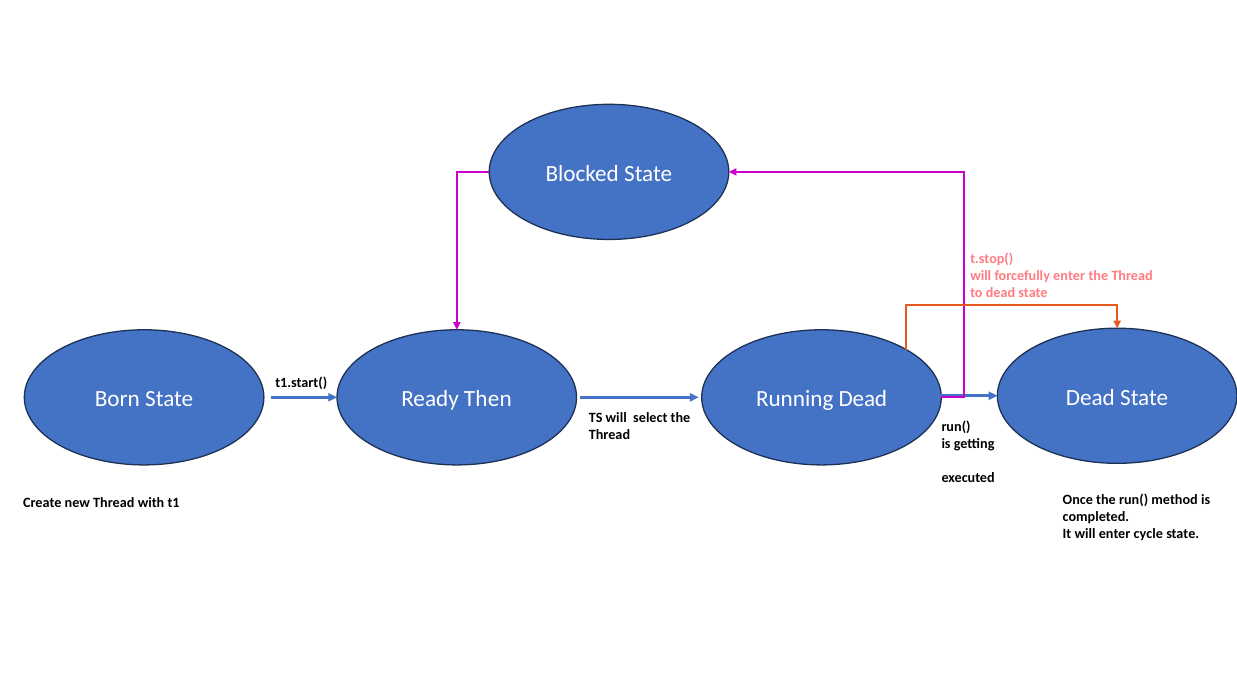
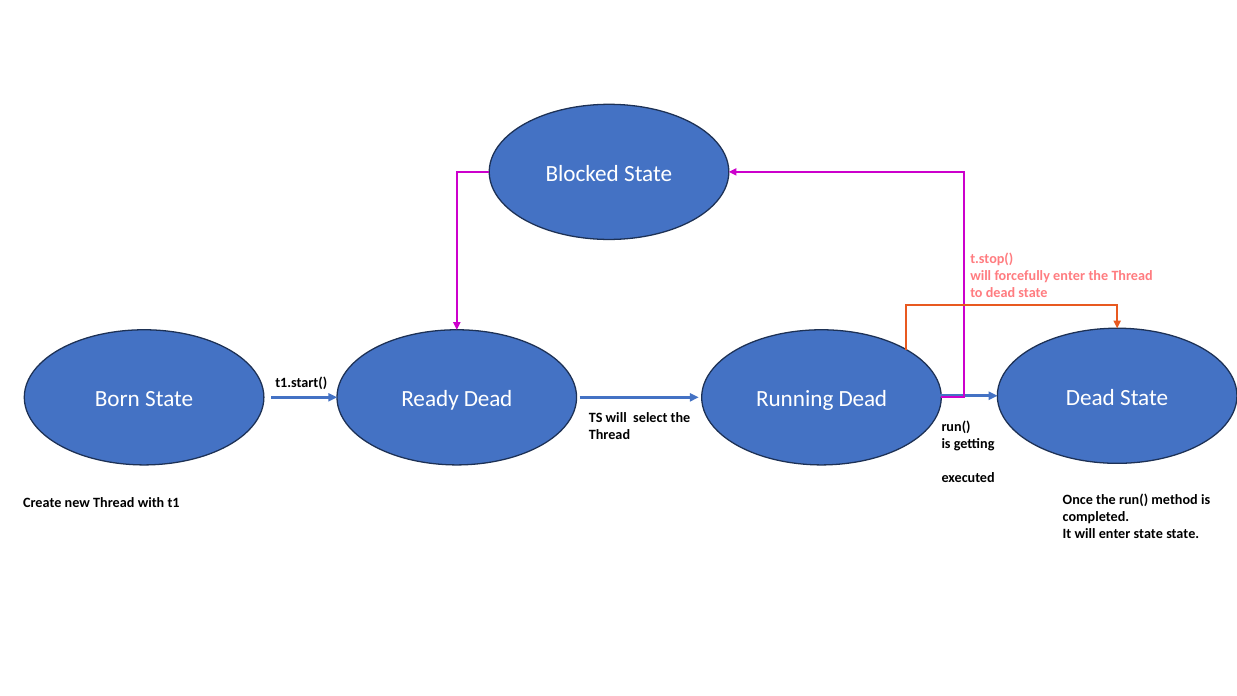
Ready Then: Then -> Dead
enter cycle: cycle -> state
